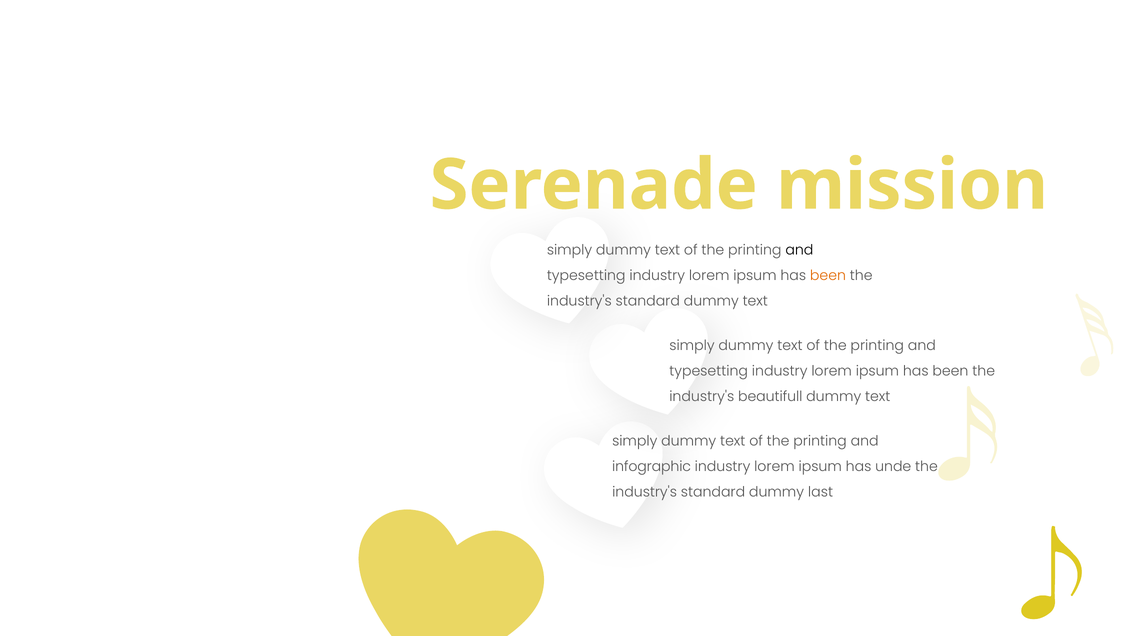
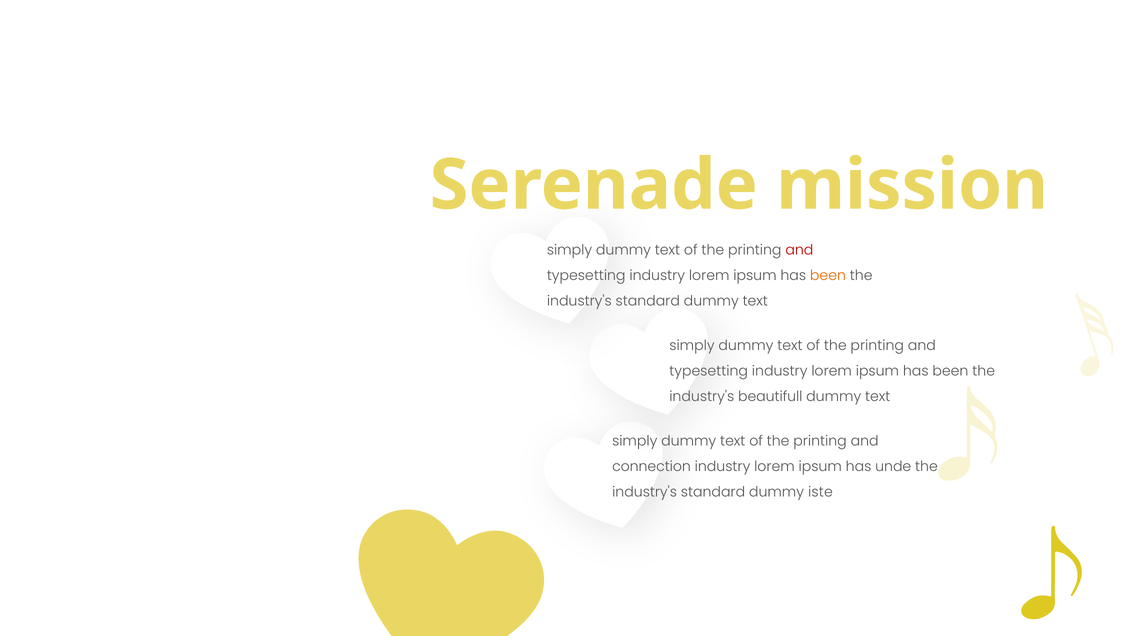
and at (799, 250) colour: black -> red
infographic: infographic -> connection
last: last -> iste
